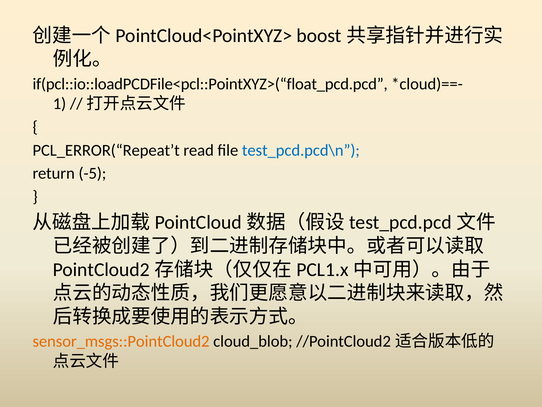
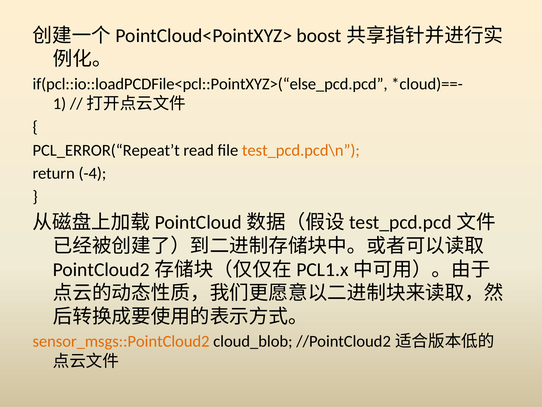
if(pcl::io::loadPCDFile<pcl::PointXYZ>(“float_pcd.pcd: if(pcl::io::loadPCDFile<pcl::PointXYZ>(“float_pcd.pcd -> if(pcl::io::loadPCDFile<pcl::PointXYZ>(“else_pcd.pcd
test_pcd.pcd\n colour: blue -> orange
-5: -5 -> -4
